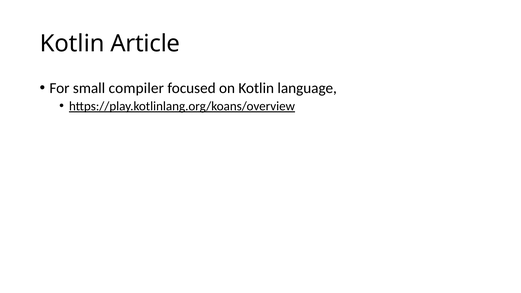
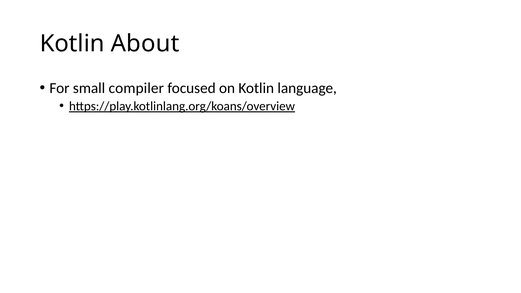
Article: Article -> About
